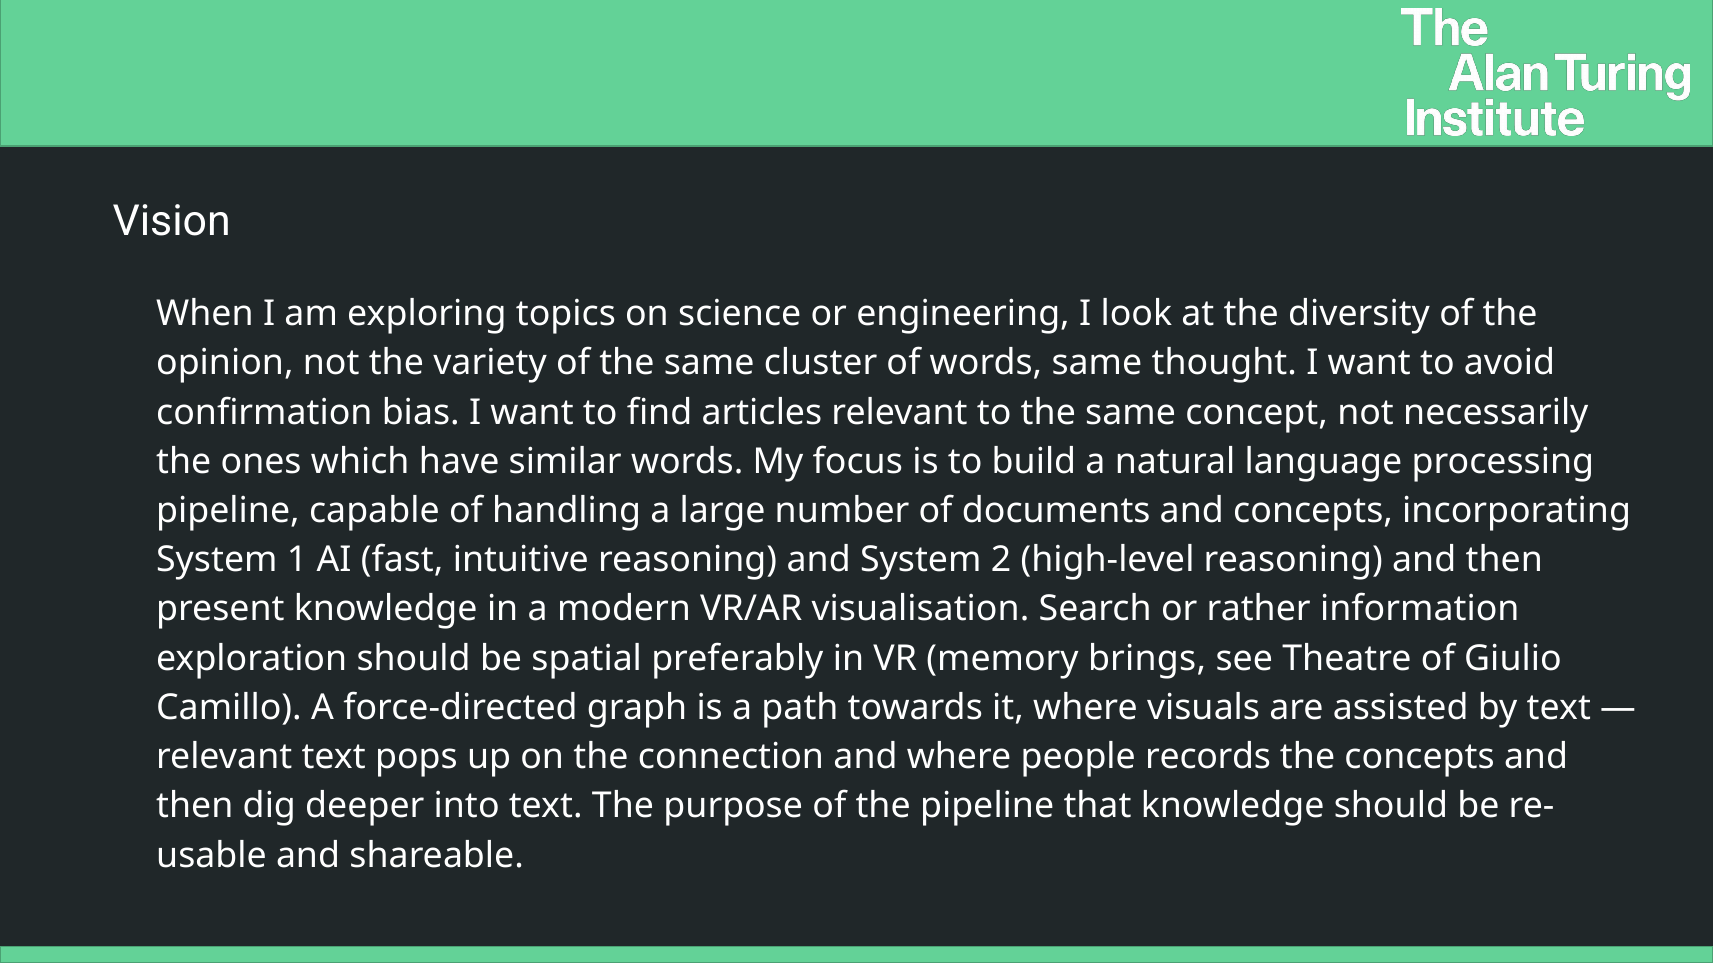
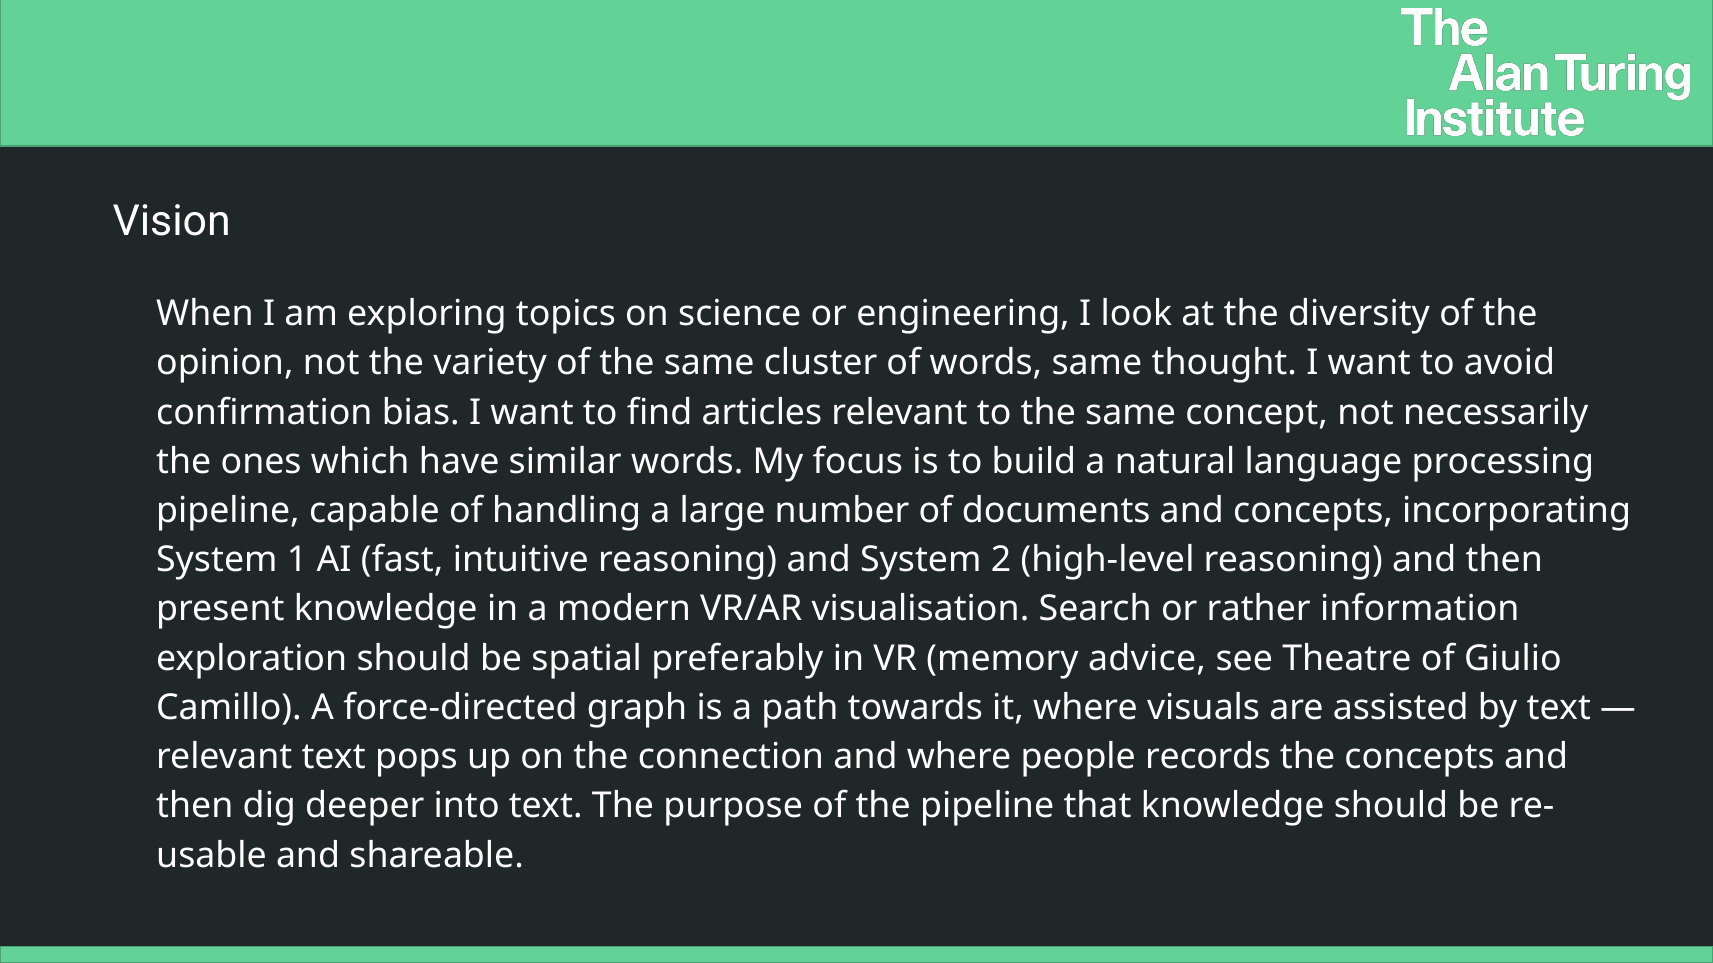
brings: brings -> advice
